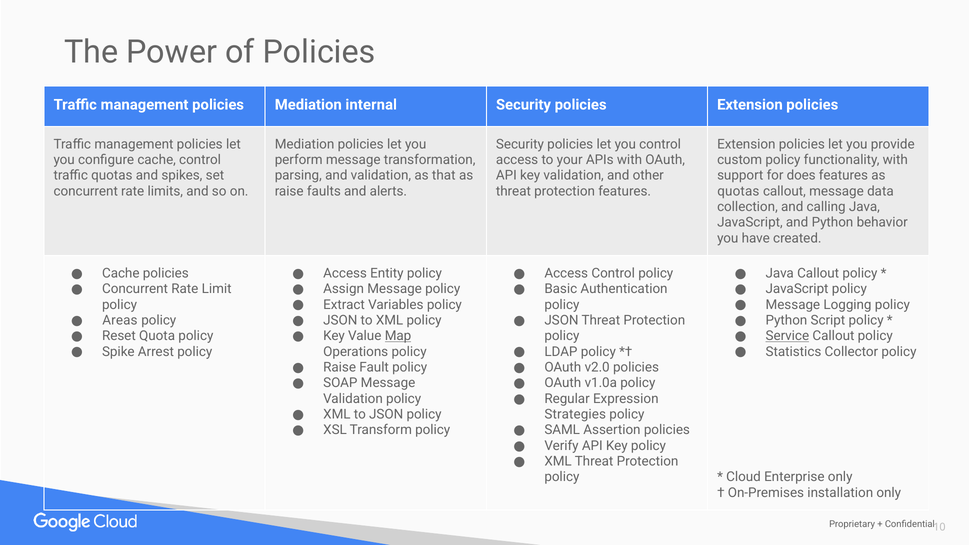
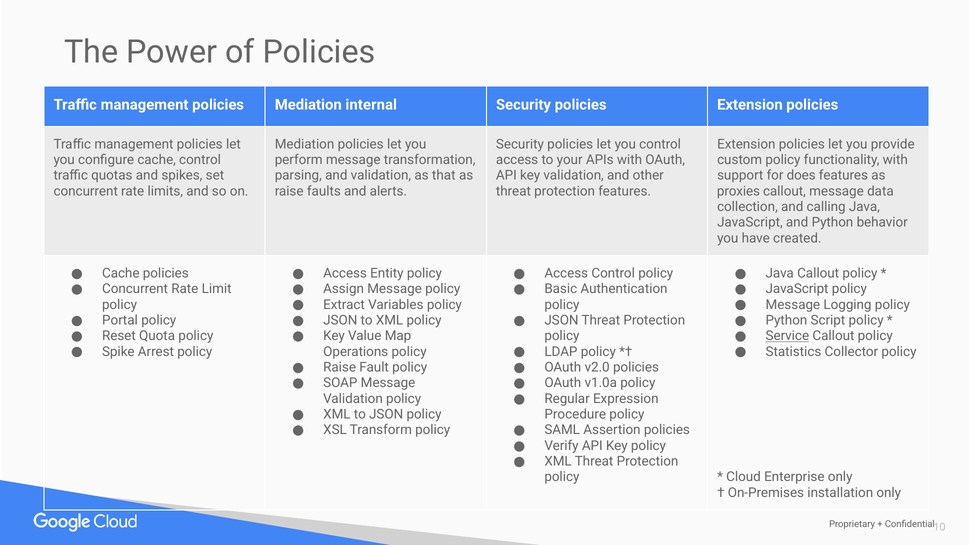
quotas at (738, 191): quotas -> proxies
Areas: Areas -> Portal
Map underline: present -> none
Strategies: Strategies -> Procedure
